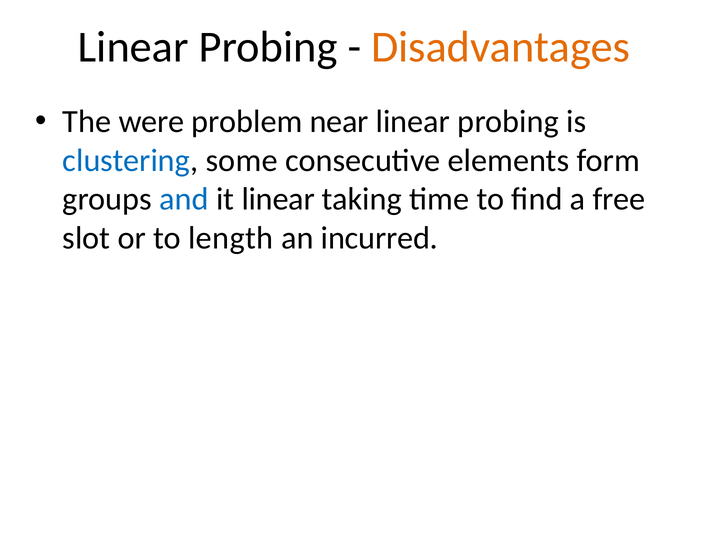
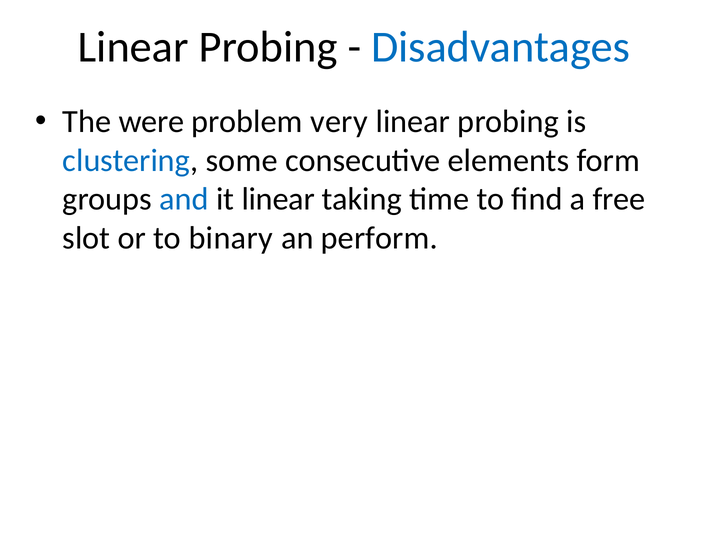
Disadvantages colour: orange -> blue
near: near -> very
length: length -> binary
incurred: incurred -> perform
